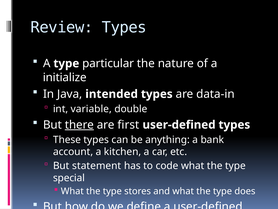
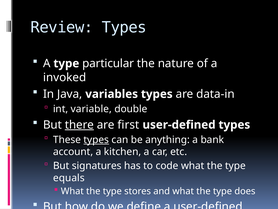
initialize: initialize -> invoked
intended: intended -> variables
types at (96, 139) underline: none -> present
statement: statement -> signatures
special: special -> equals
